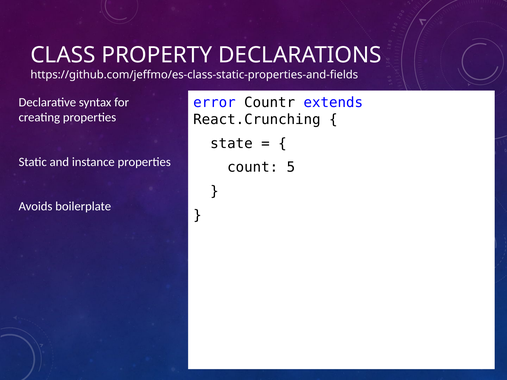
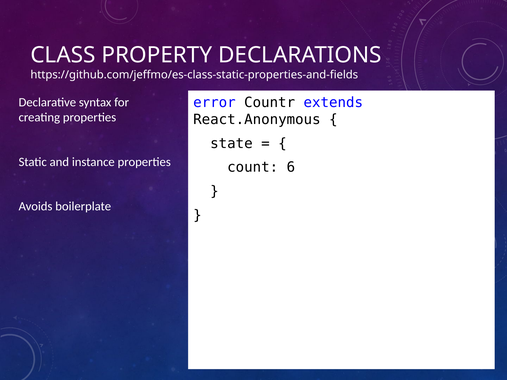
React.Crunching: React.Crunching -> React.Anonymous
5: 5 -> 6
